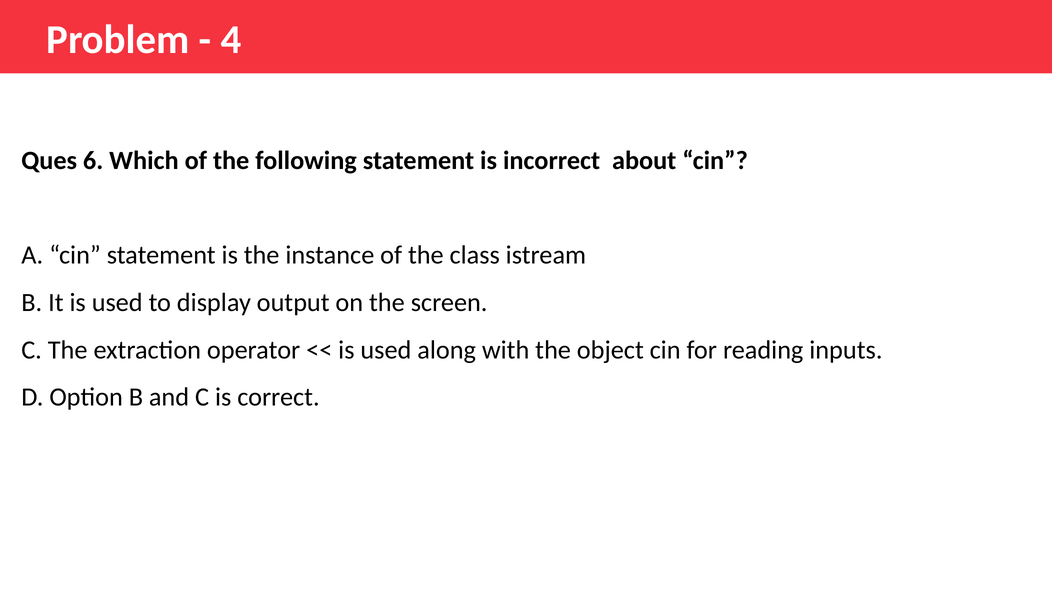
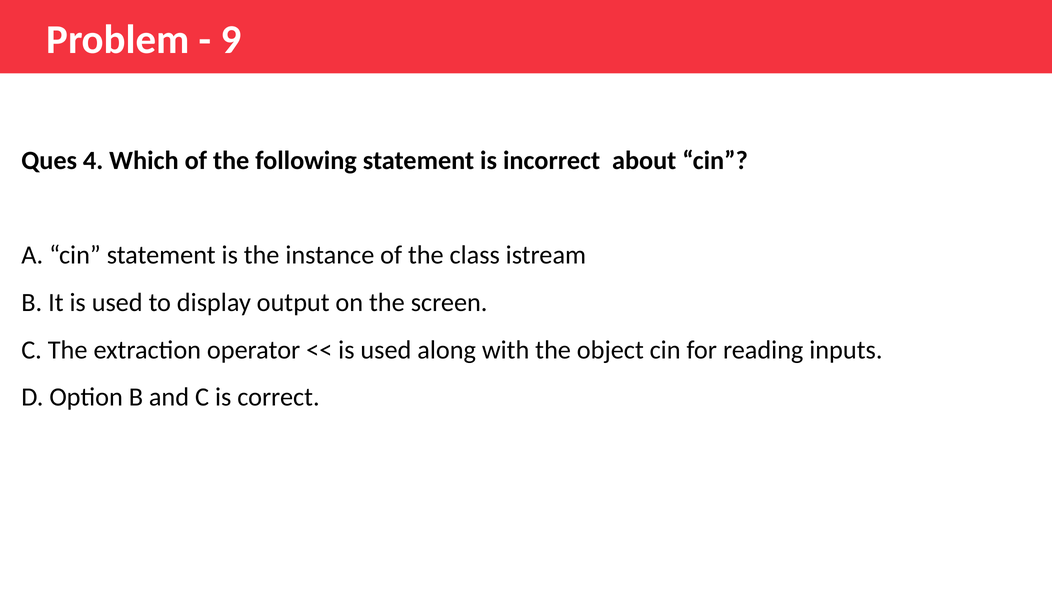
4: 4 -> 9
6: 6 -> 4
